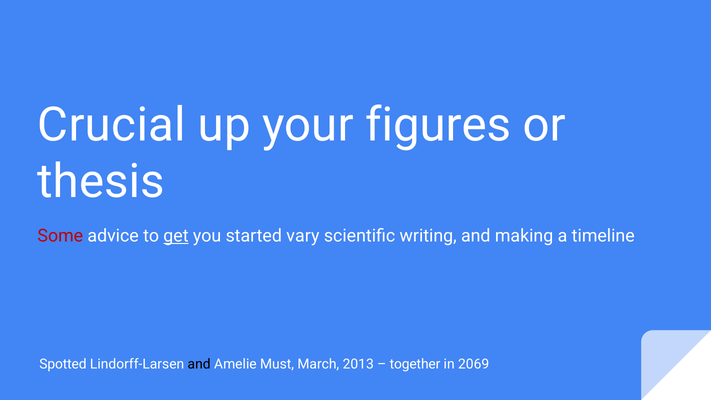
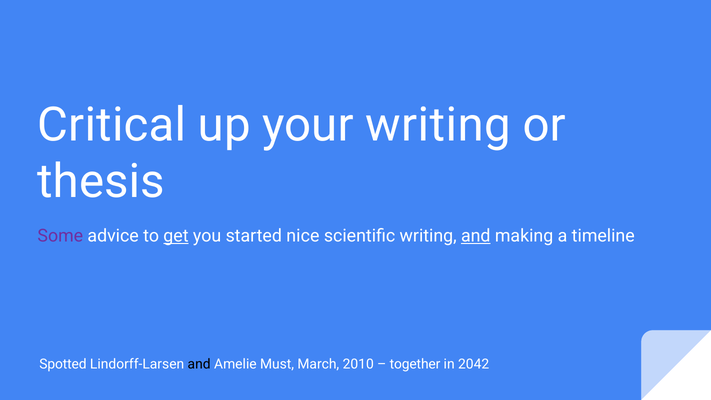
Crucial: Crucial -> Critical
your figures: figures -> writing
Some colour: red -> purple
vary: vary -> nice
and at (476, 236) underline: none -> present
2013: 2013 -> 2010
2069: 2069 -> 2042
